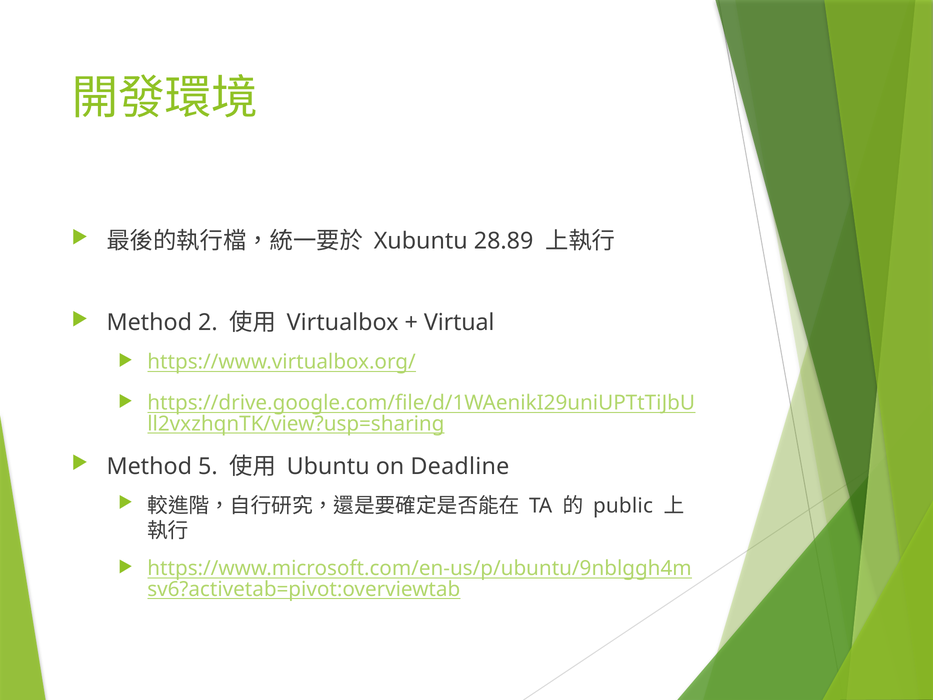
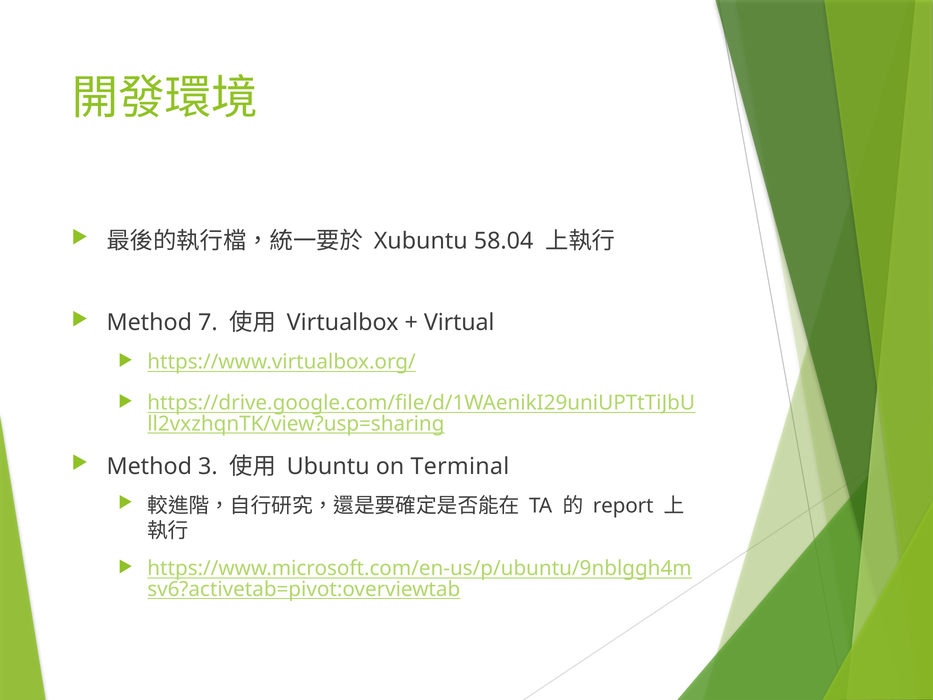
28.89: 28.89 -> 58.04
2: 2 -> 7
5: 5 -> 3
Deadline: Deadline -> Terminal
public: public -> report
